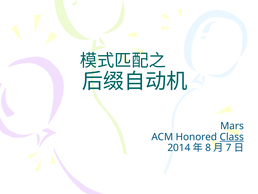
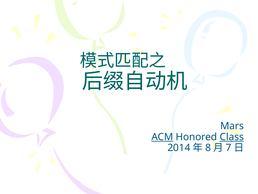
ACM underline: none -> present
